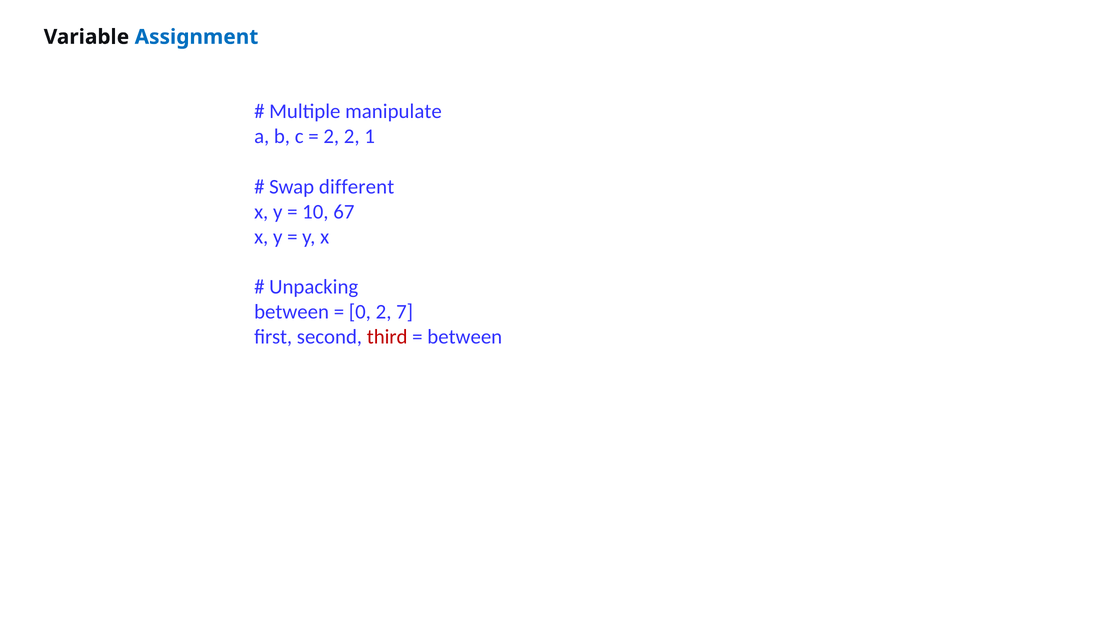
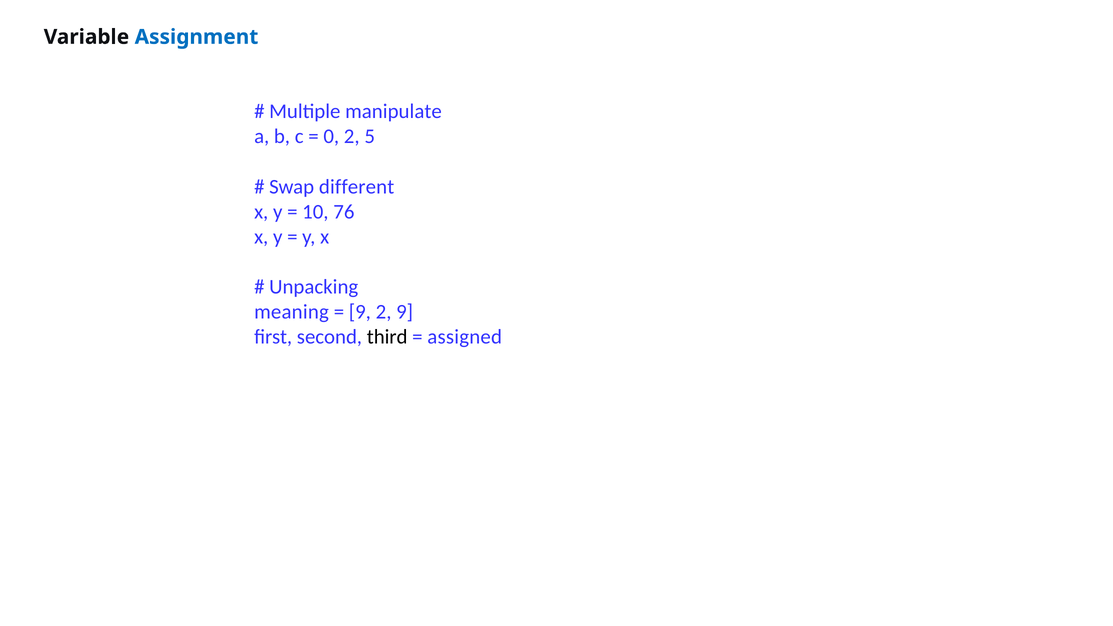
2 at (331, 137): 2 -> 0
1: 1 -> 5
67: 67 -> 76
between at (292, 312): between -> meaning
0 at (360, 312): 0 -> 9
2 7: 7 -> 9
third colour: red -> black
between at (465, 337): between -> assigned
